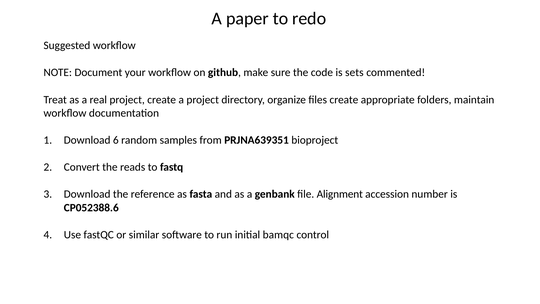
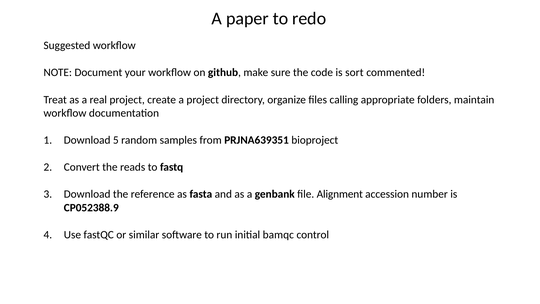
sets: sets -> sort
files create: create -> calling
6: 6 -> 5
CP052388.6: CP052388.6 -> CP052388.9
